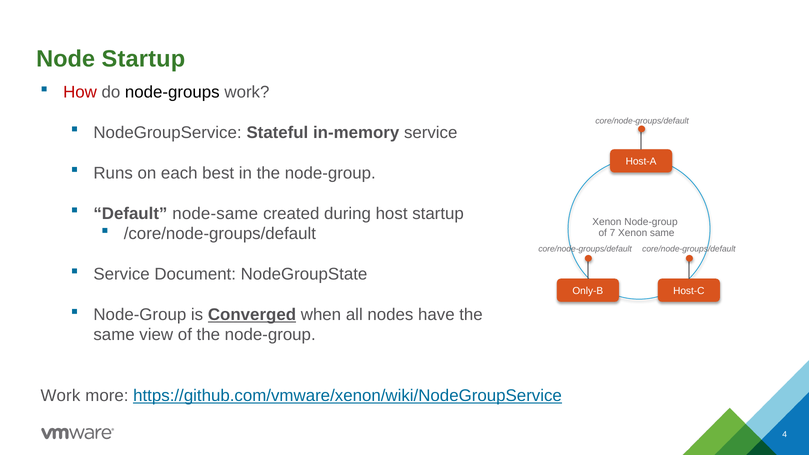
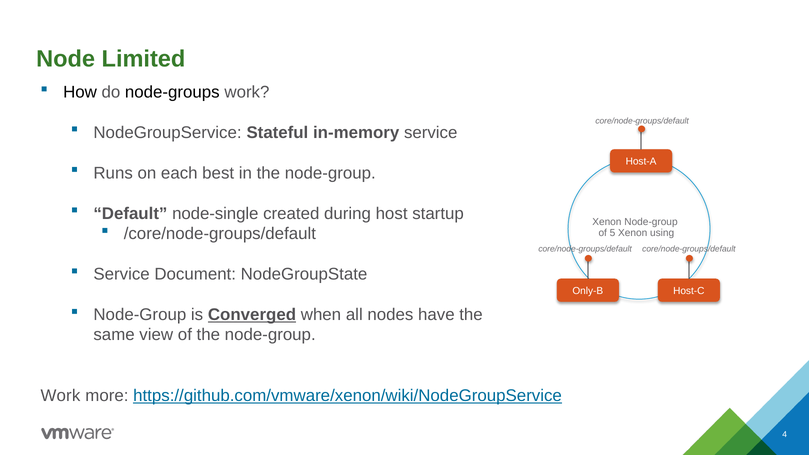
Node Startup: Startup -> Limited
How colour: red -> black
node-same: node-same -> node-single
7: 7 -> 5
Xenon same: same -> using
